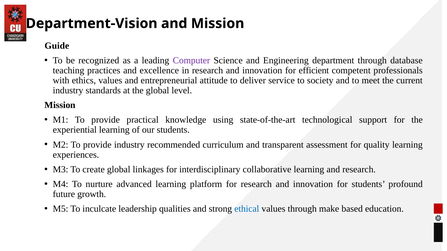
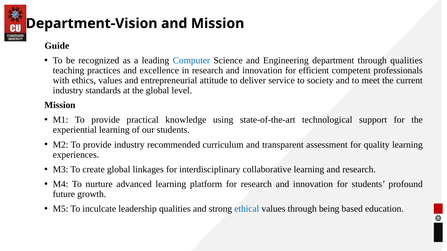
Computer colour: purple -> blue
through database: database -> qualities
make: make -> being
